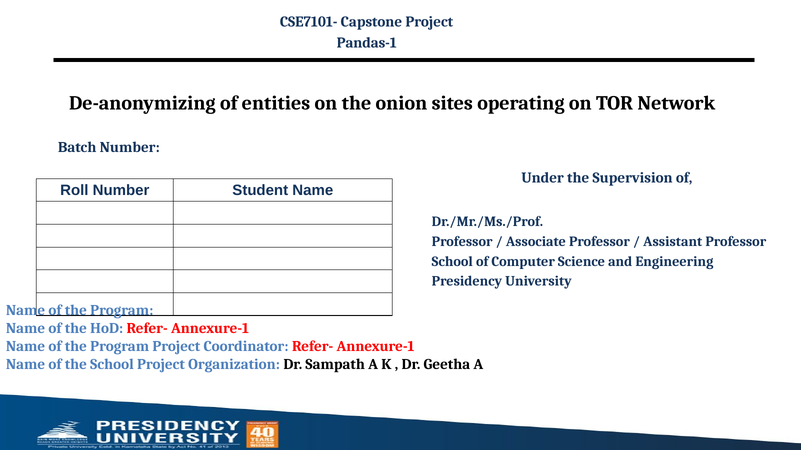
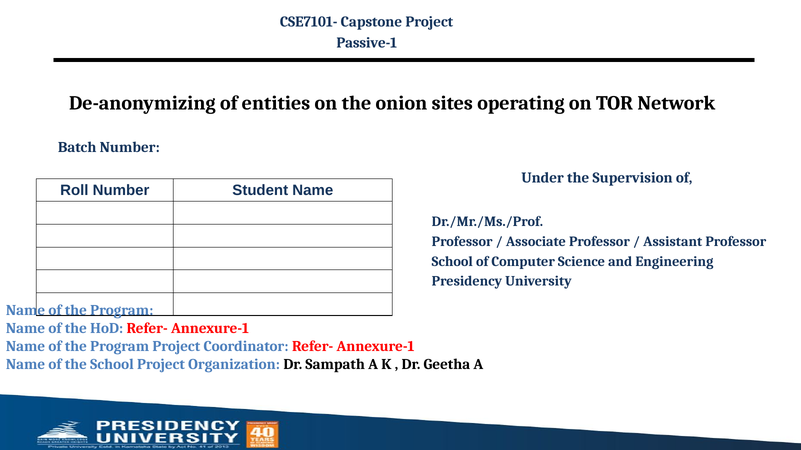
Pandas-1: Pandas-1 -> Passive-1
